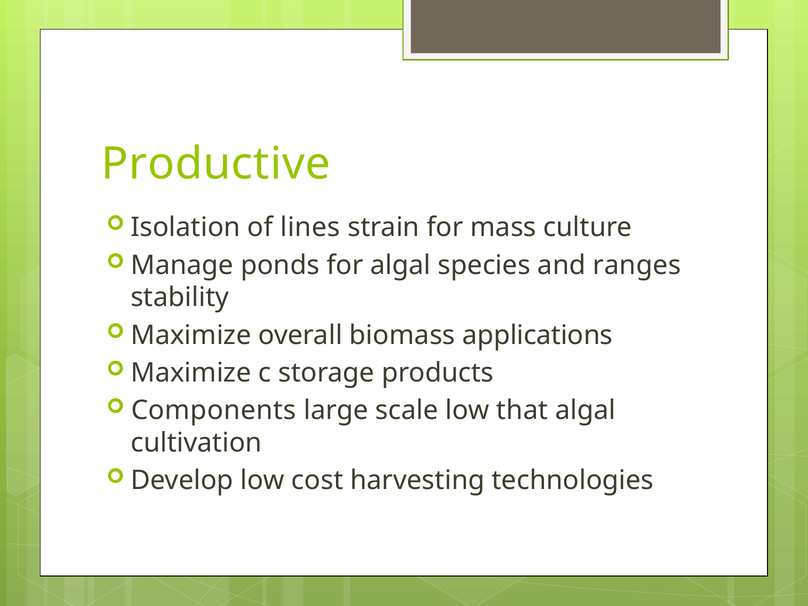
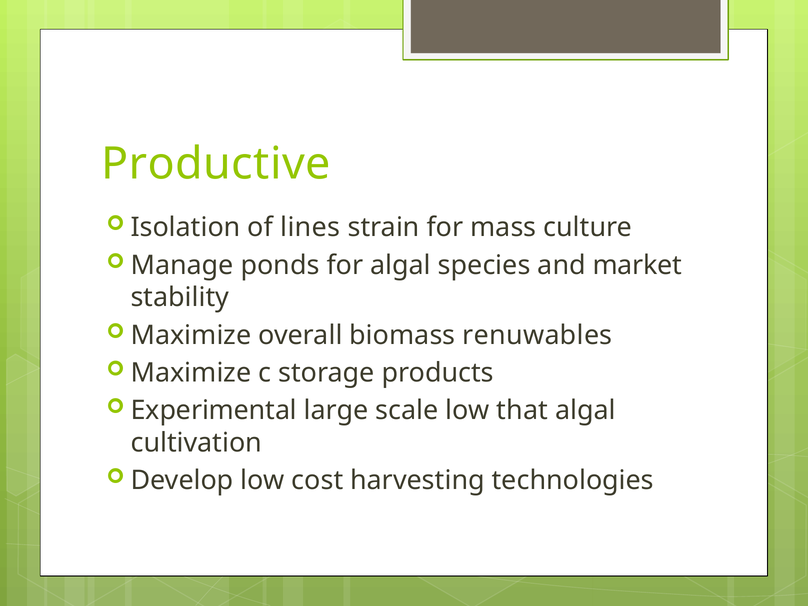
ranges: ranges -> market
applications: applications -> renuwables
Components: Components -> Experimental
